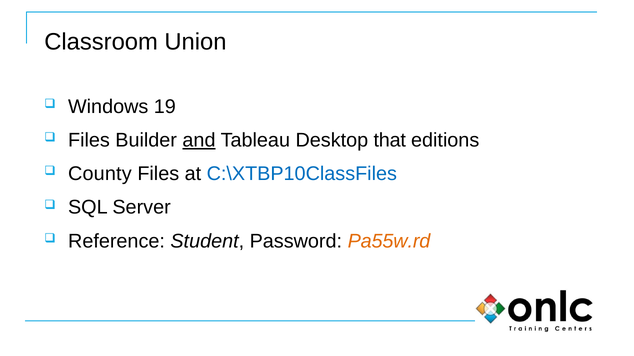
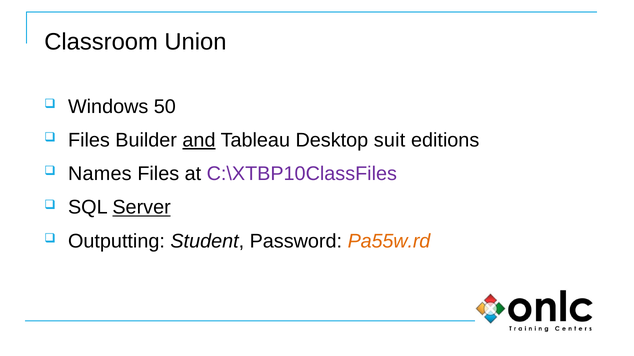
19: 19 -> 50
that: that -> suit
County: County -> Names
C:\XTBP10ClassFiles colour: blue -> purple
Server underline: none -> present
Reference: Reference -> Outputting
